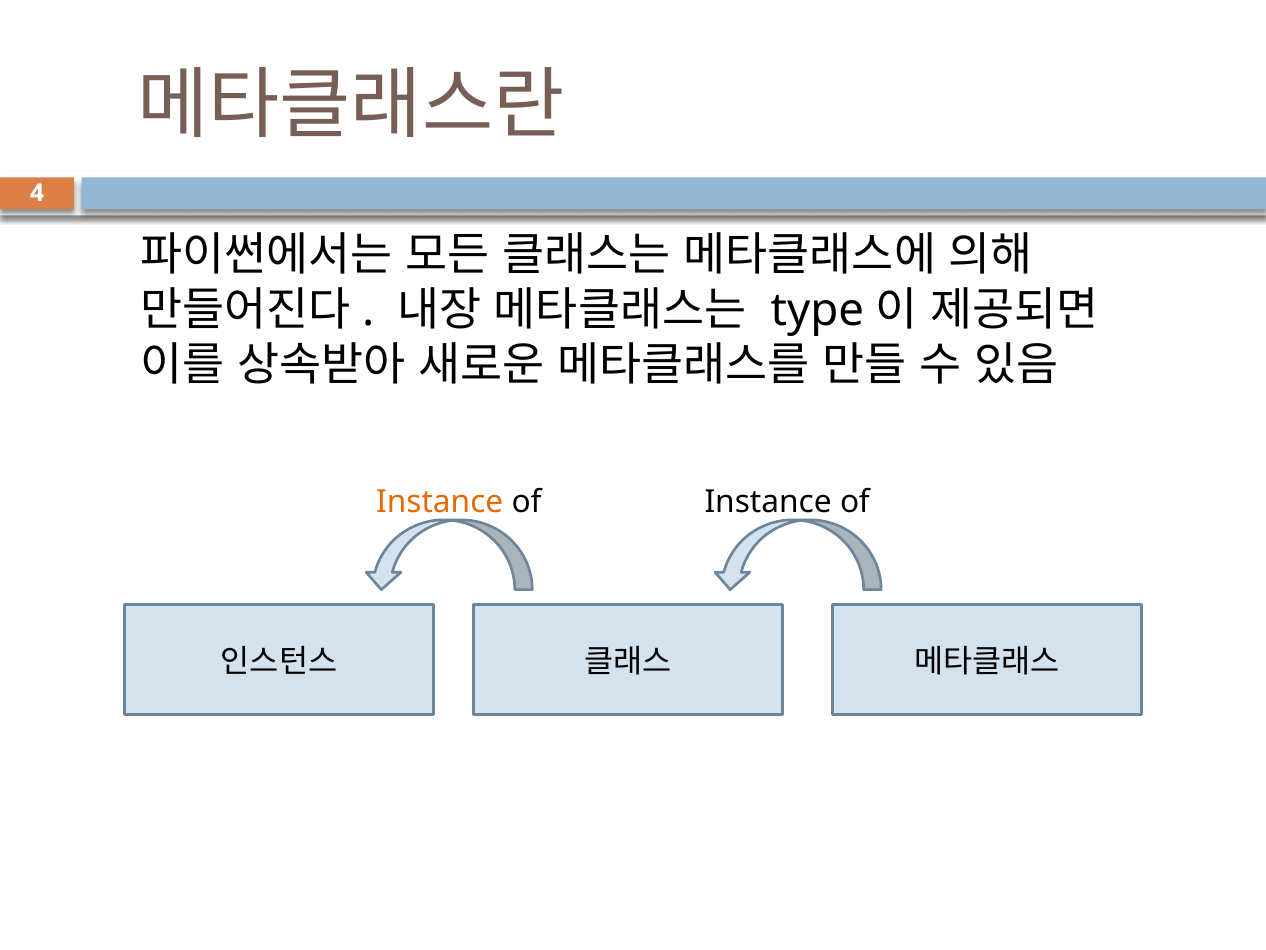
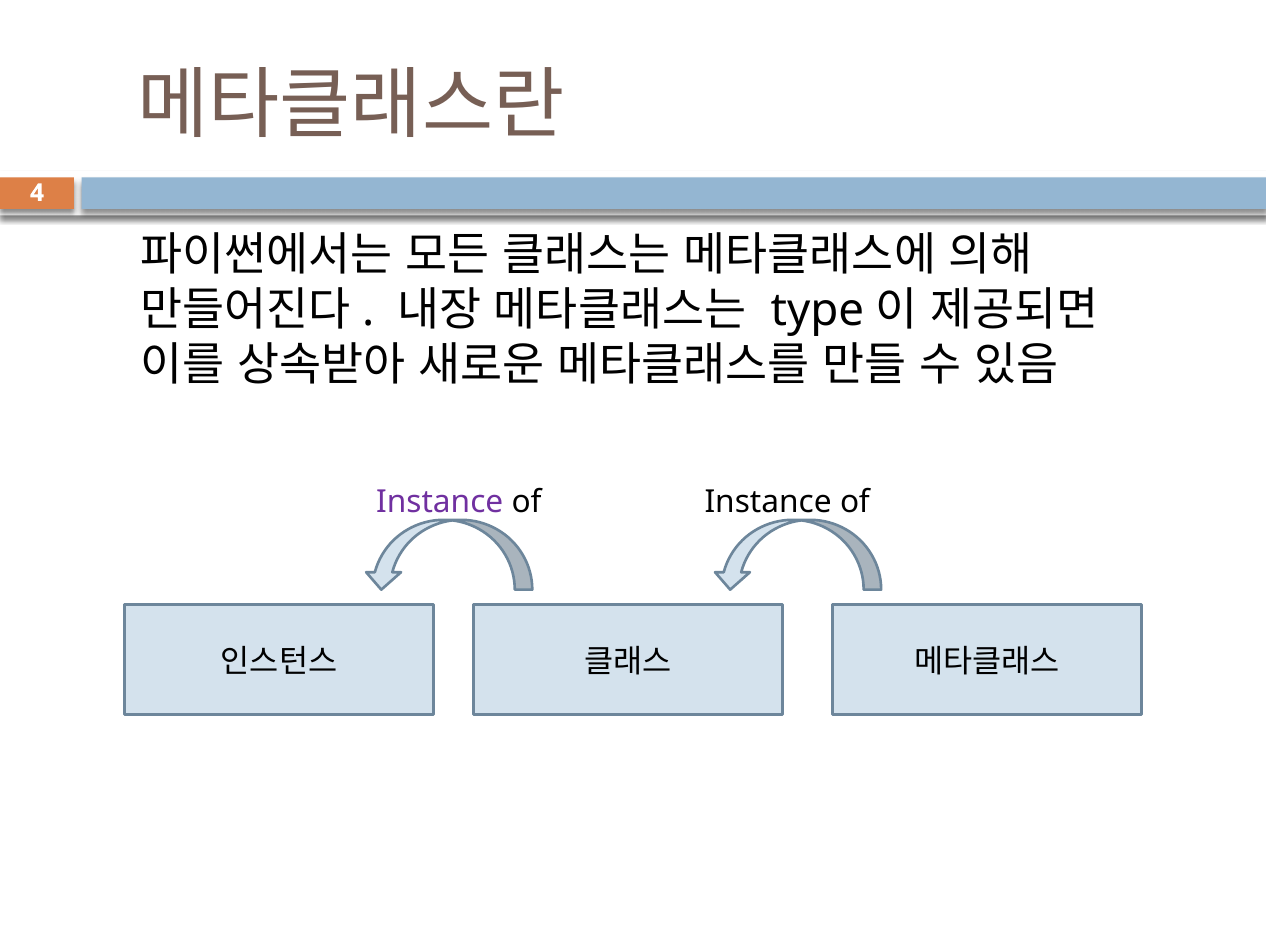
Instance at (440, 502) colour: orange -> purple
